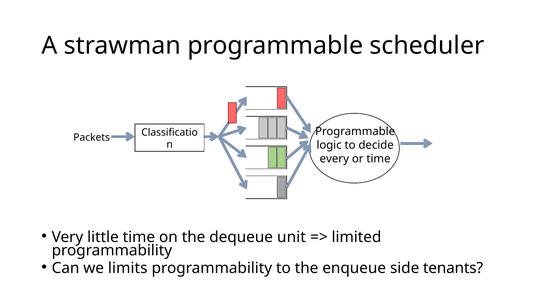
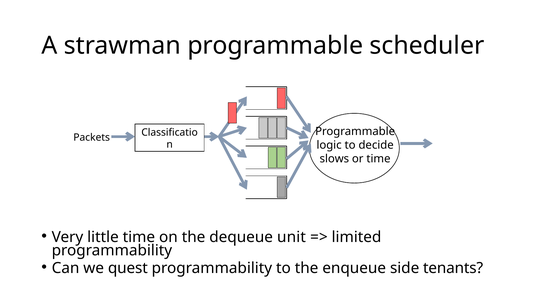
every: every -> slows
limits: limits -> quest
